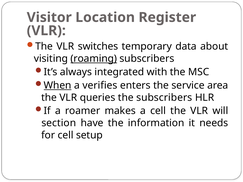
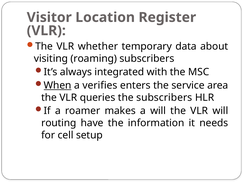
switches: switches -> whether
roaming underline: present -> none
a cell: cell -> will
section: section -> routing
